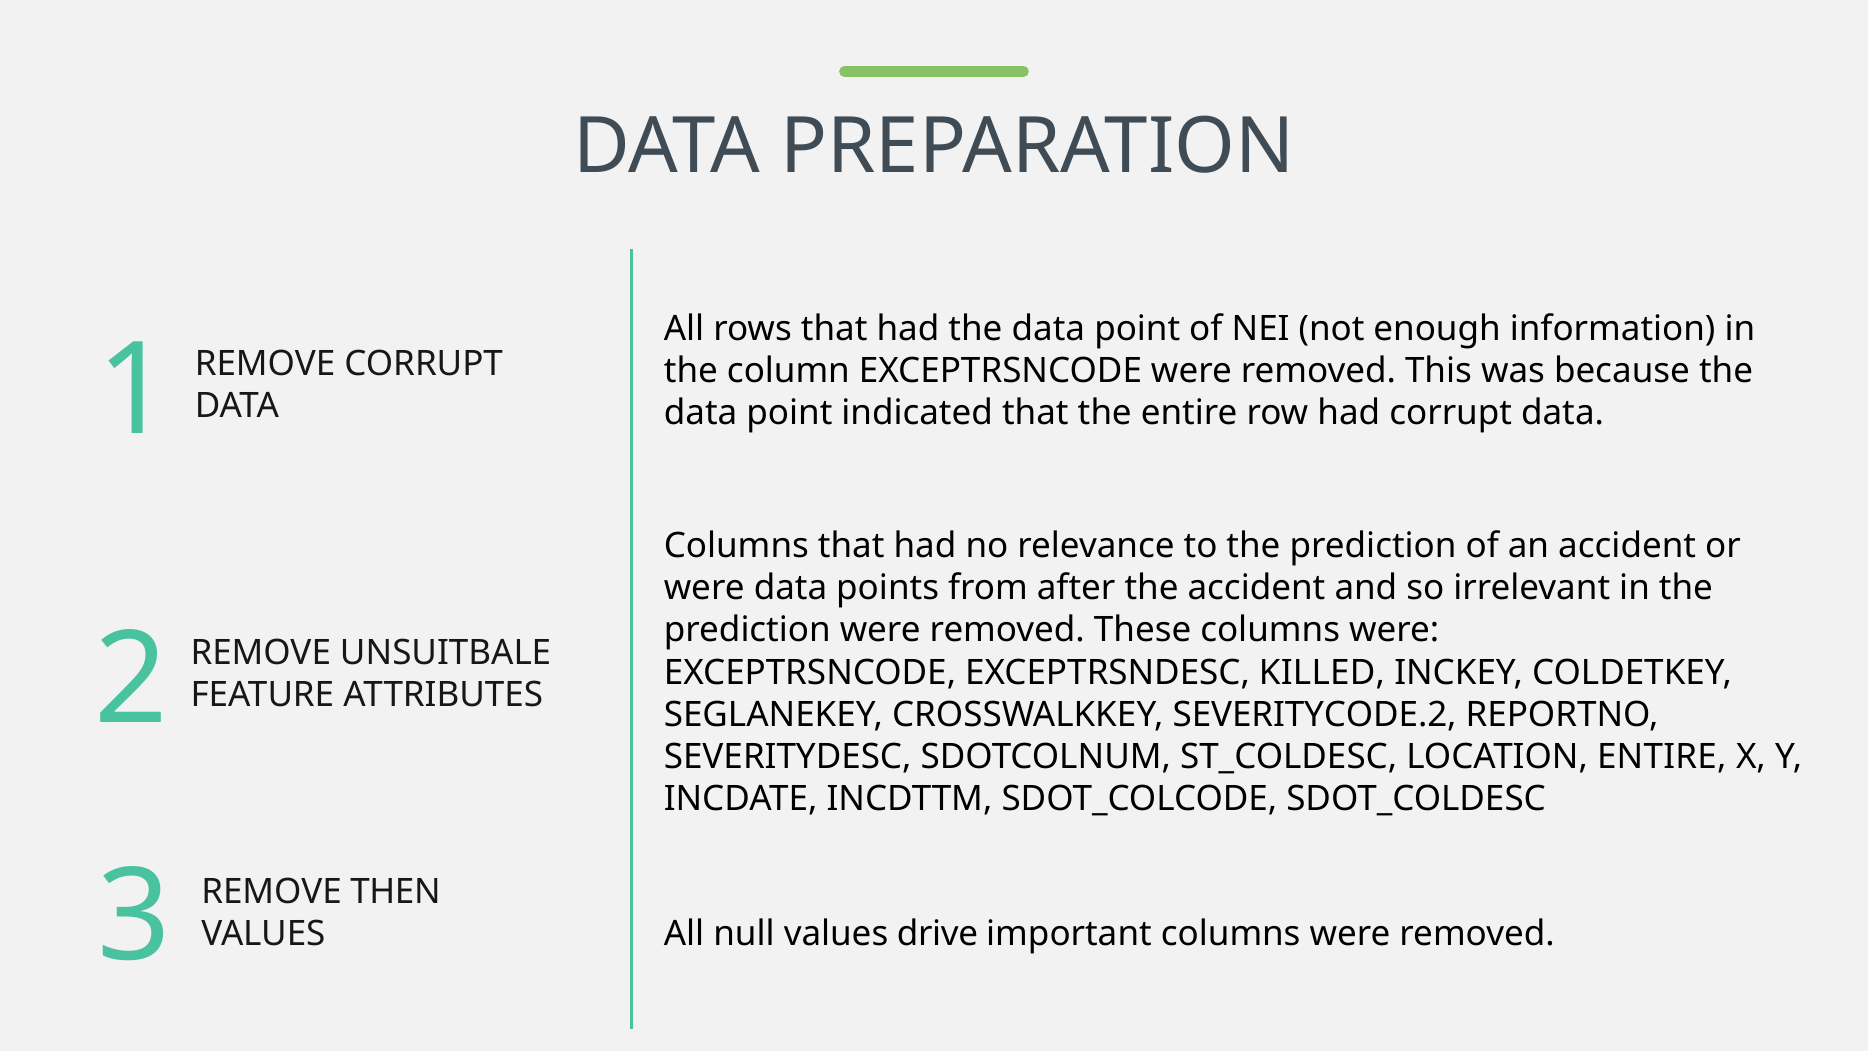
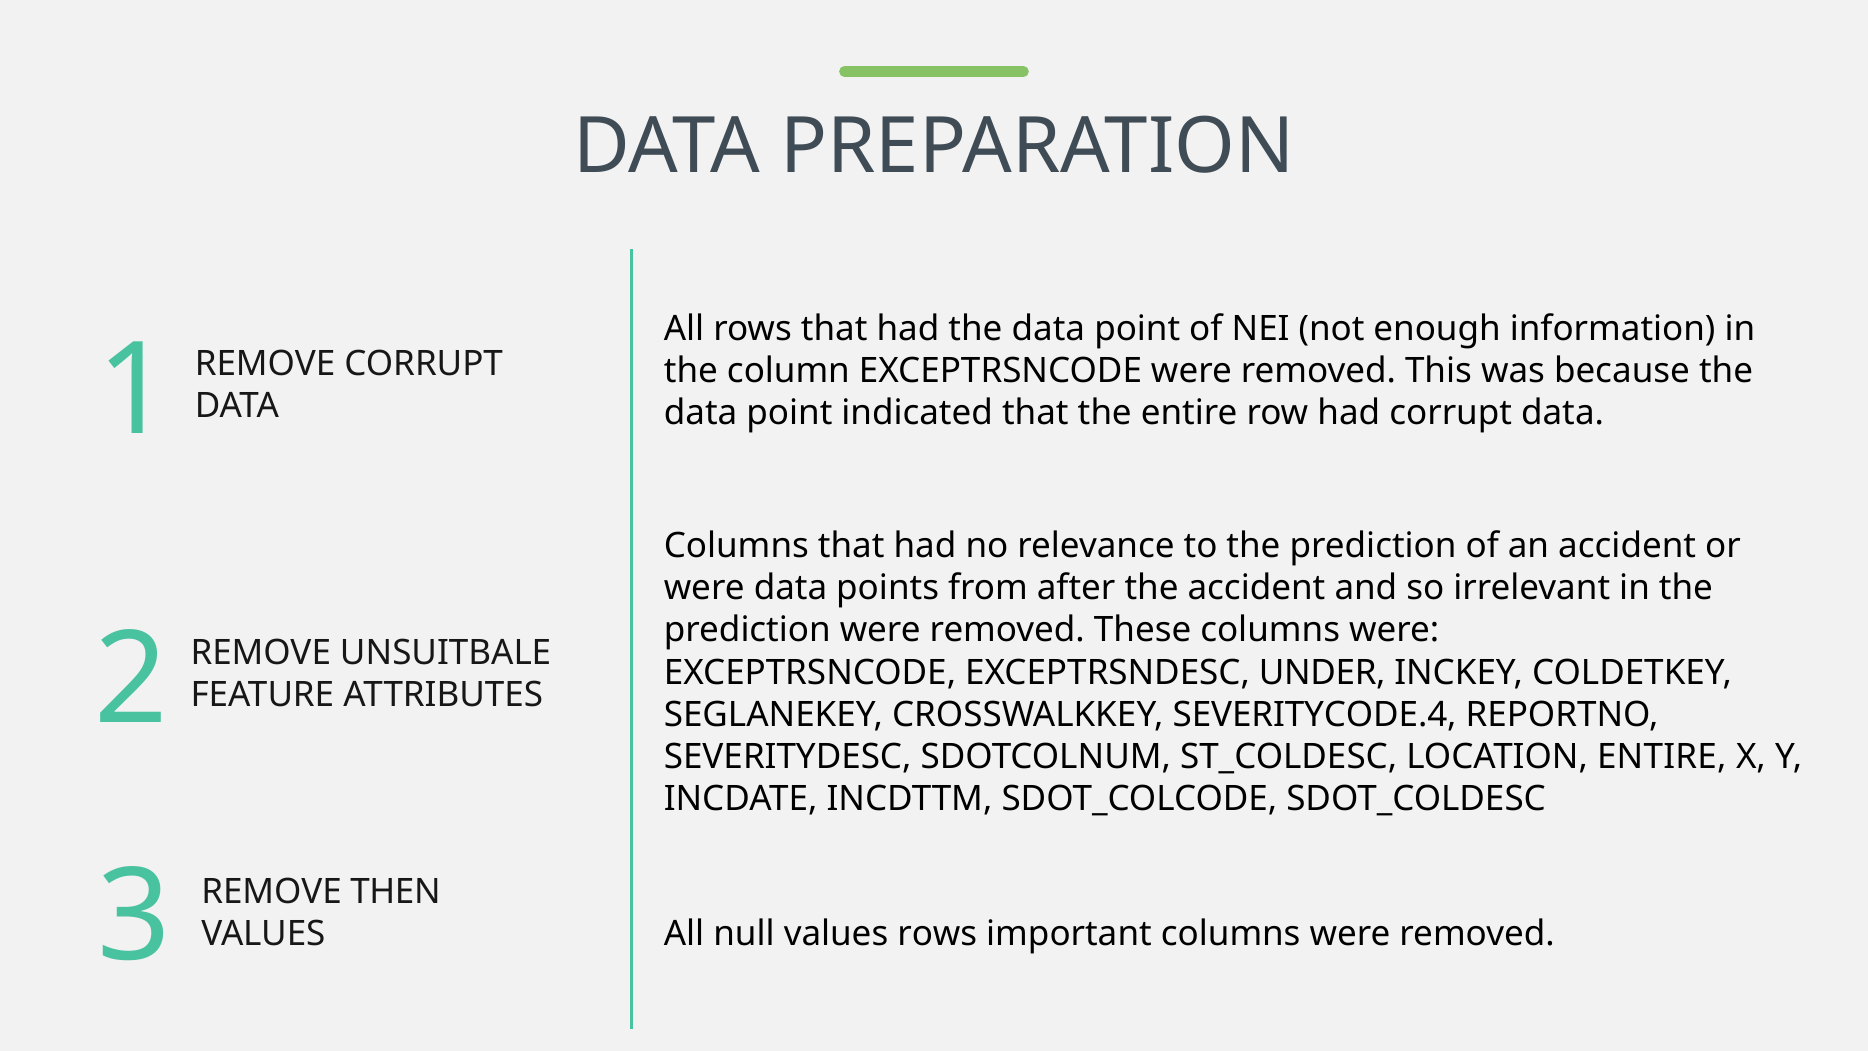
KILLED: KILLED -> UNDER
SEVERITYCODE.2: SEVERITYCODE.2 -> SEVERITYCODE.4
values drive: drive -> rows
